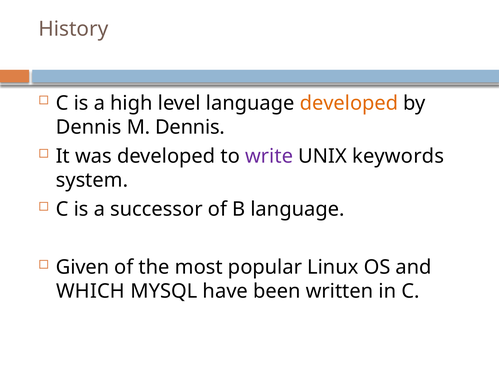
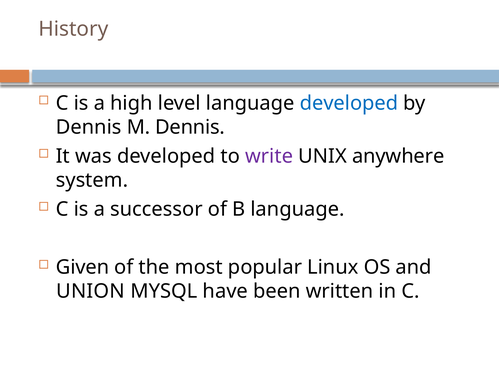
developed at (349, 103) colour: orange -> blue
keywords: keywords -> anywhere
WHICH: WHICH -> UNION
